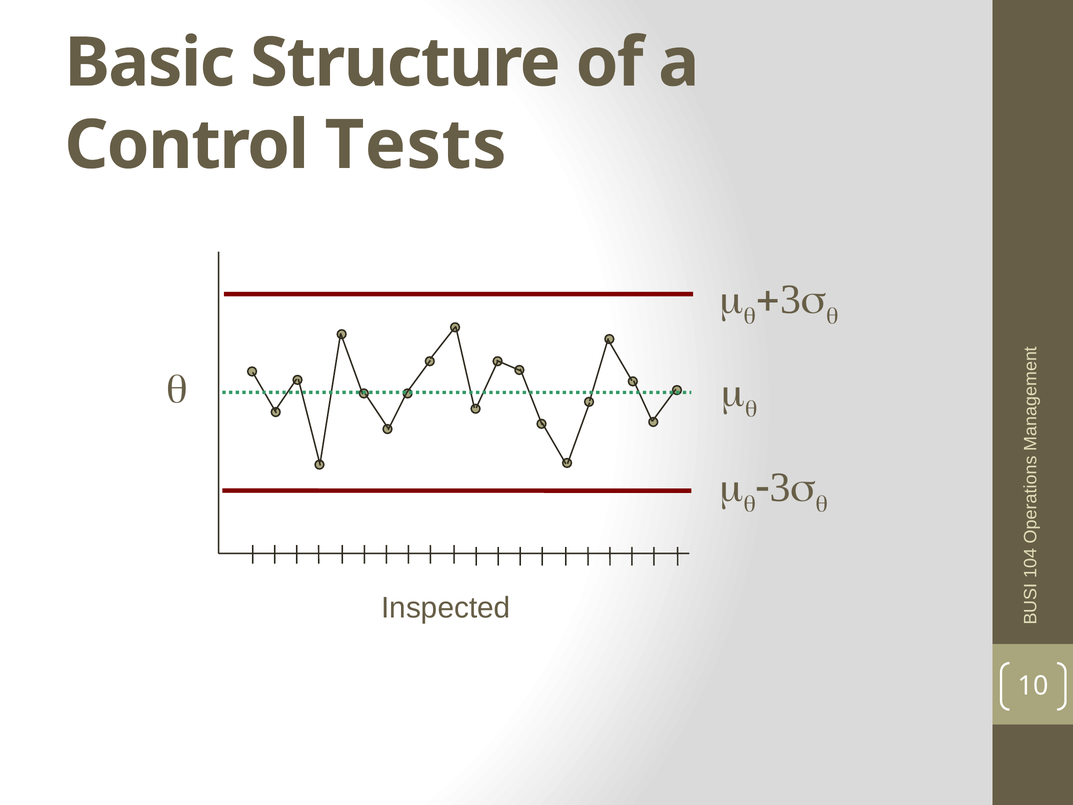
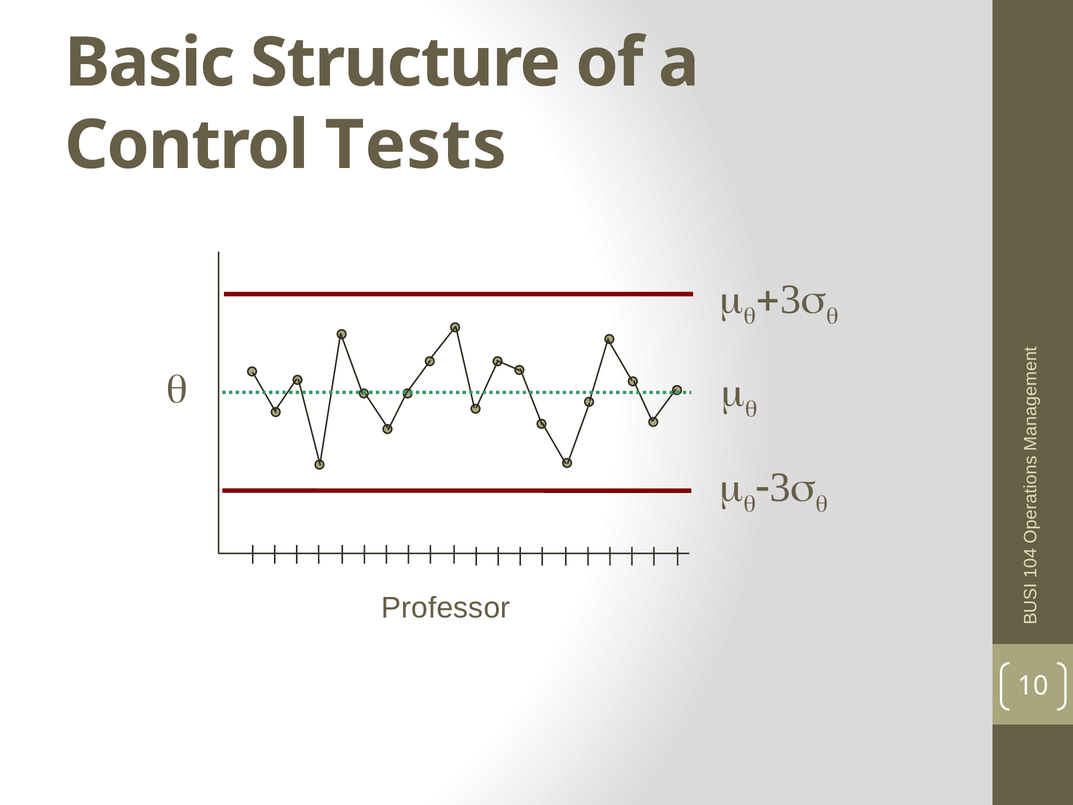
Inspected: Inspected -> Professor
